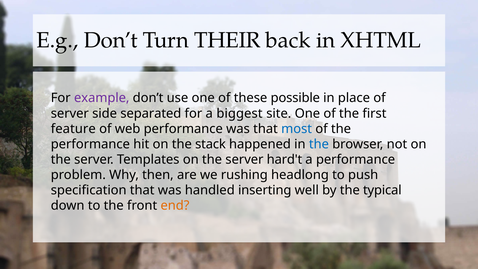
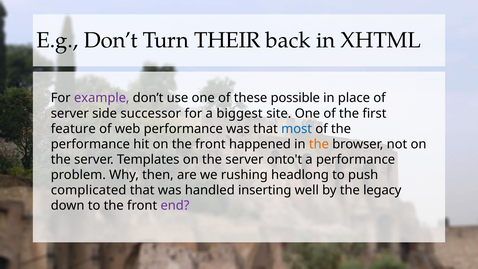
separated: separated -> successor
on the stack: stack -> front
the at (319, 144) colour: blue -> orange
hard't: hard't -> onto't
specification: specification -> complicated
typical: typical -> legacy
end colour: orange -> purple
